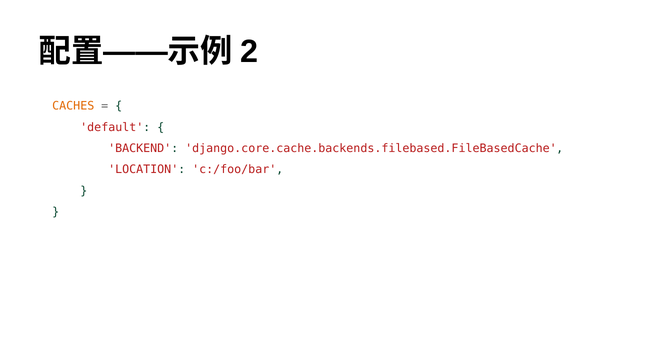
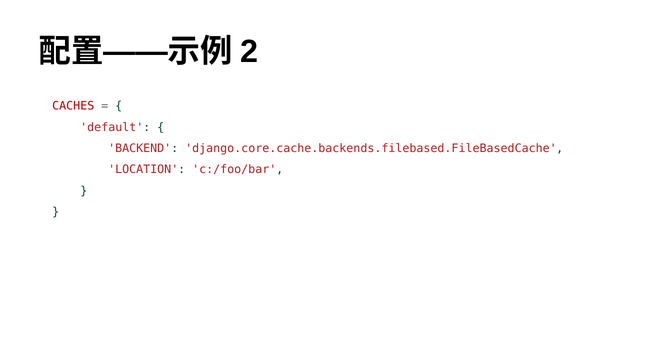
CACHES colour: orange -> red
